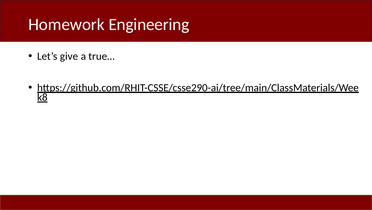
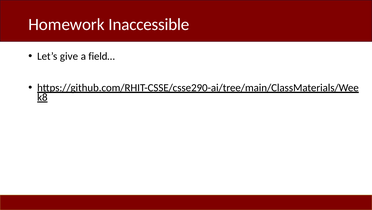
Engineering: Engineering -> Inaccessible
true…: true… -> field…
